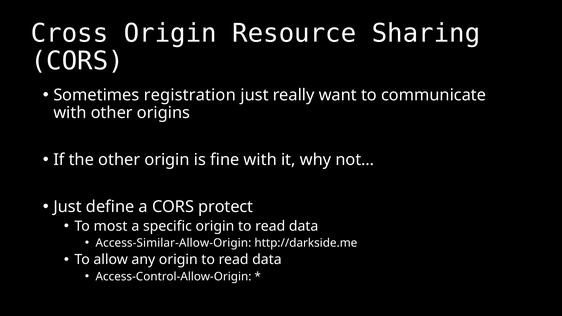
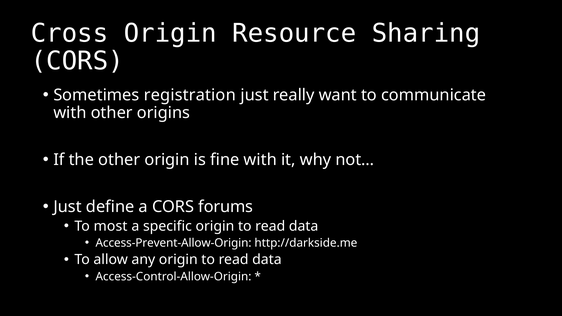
protect: protect -> forums
Access-Similar-Allow-Origin: Access-Similar-Allow-Origin -> Access-Prevent-Allow-Origin
